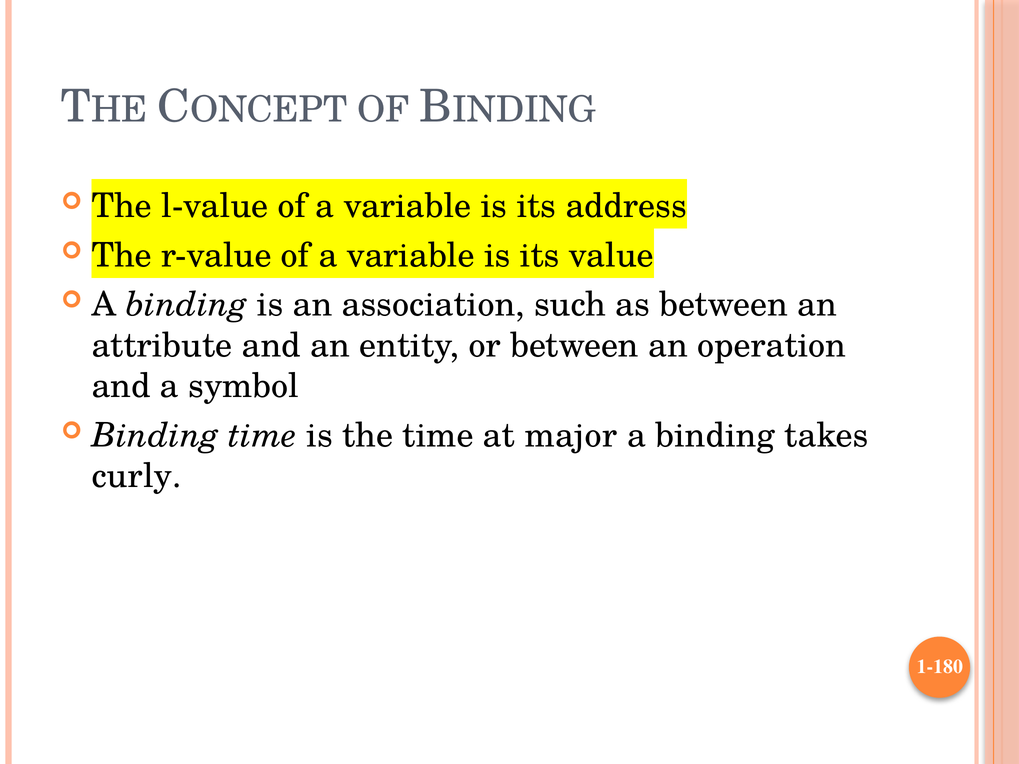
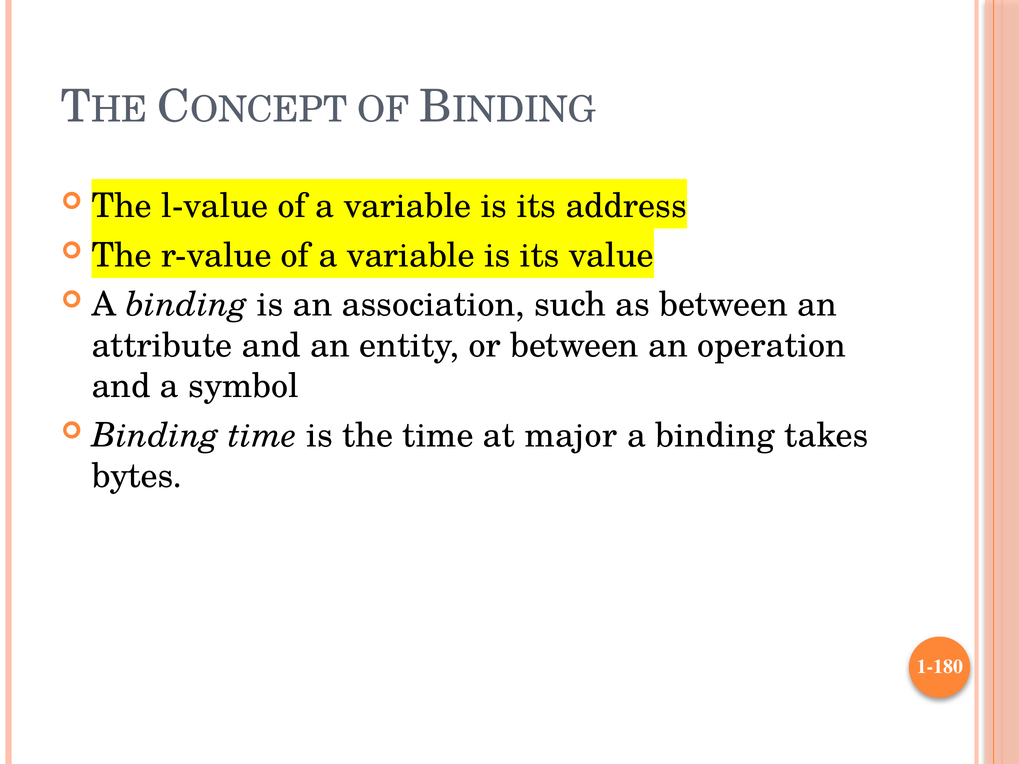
curly: curly -> bytes
